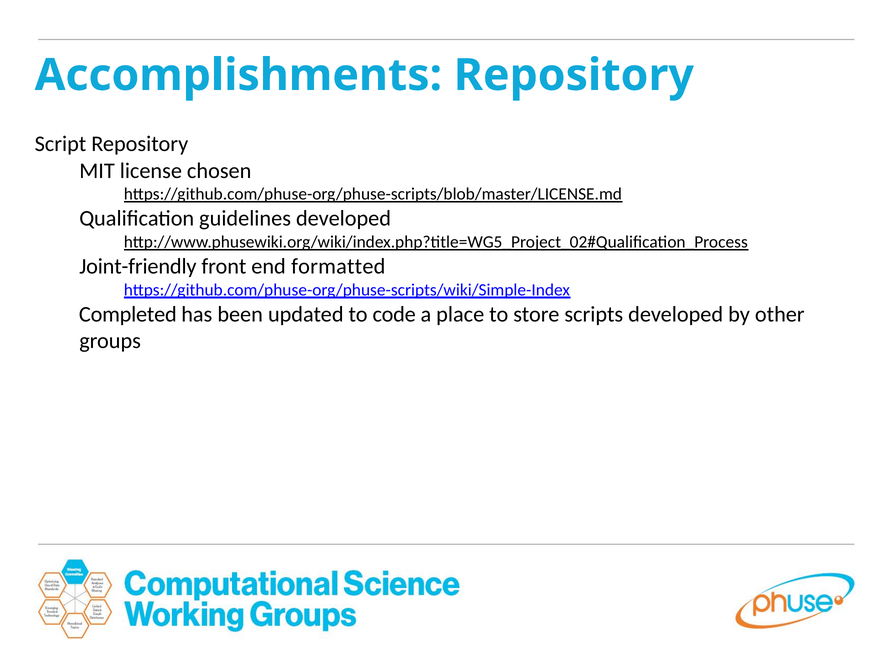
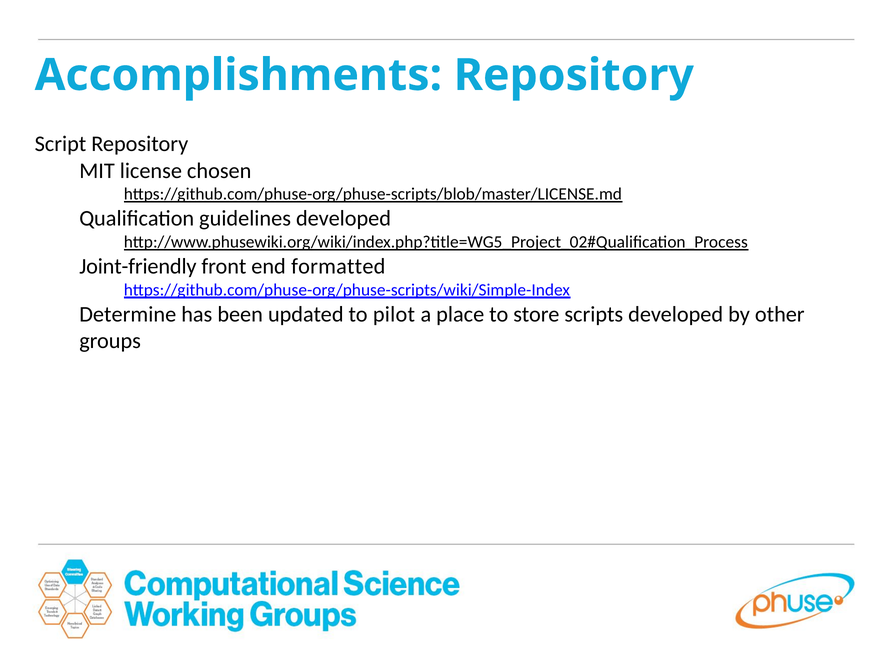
Completed: Completed -> Determine
code: code -> pilot
